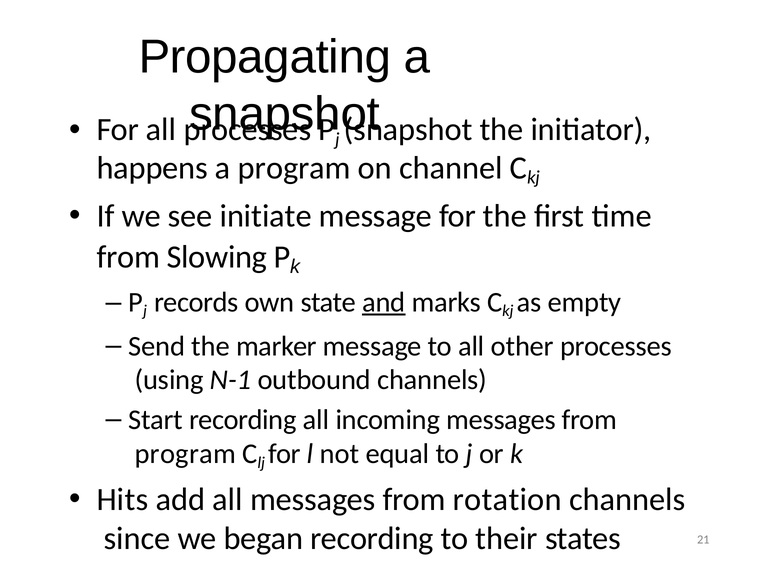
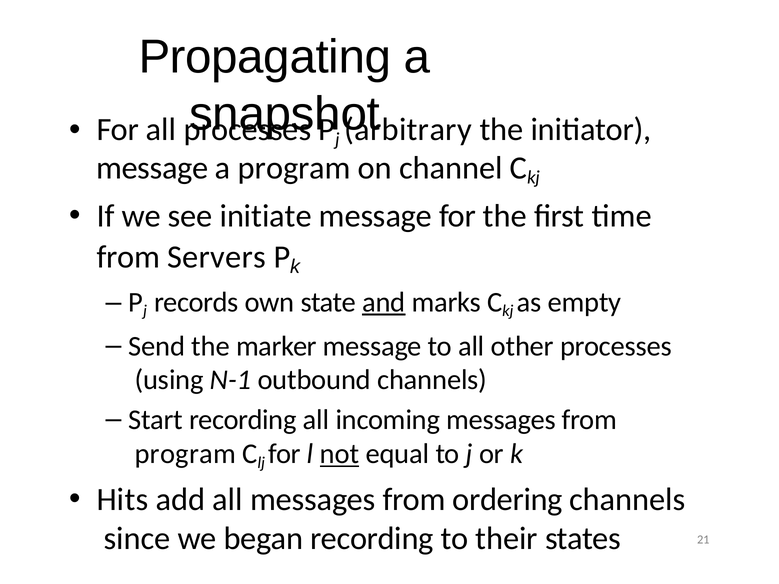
snapshot at (408, 130): snapshot -> arbitrary
happens at (152, 168): happens -> message
Slowing: Slowing -> Servers
not underline: none -> present
rotation: rotation -> ordering
